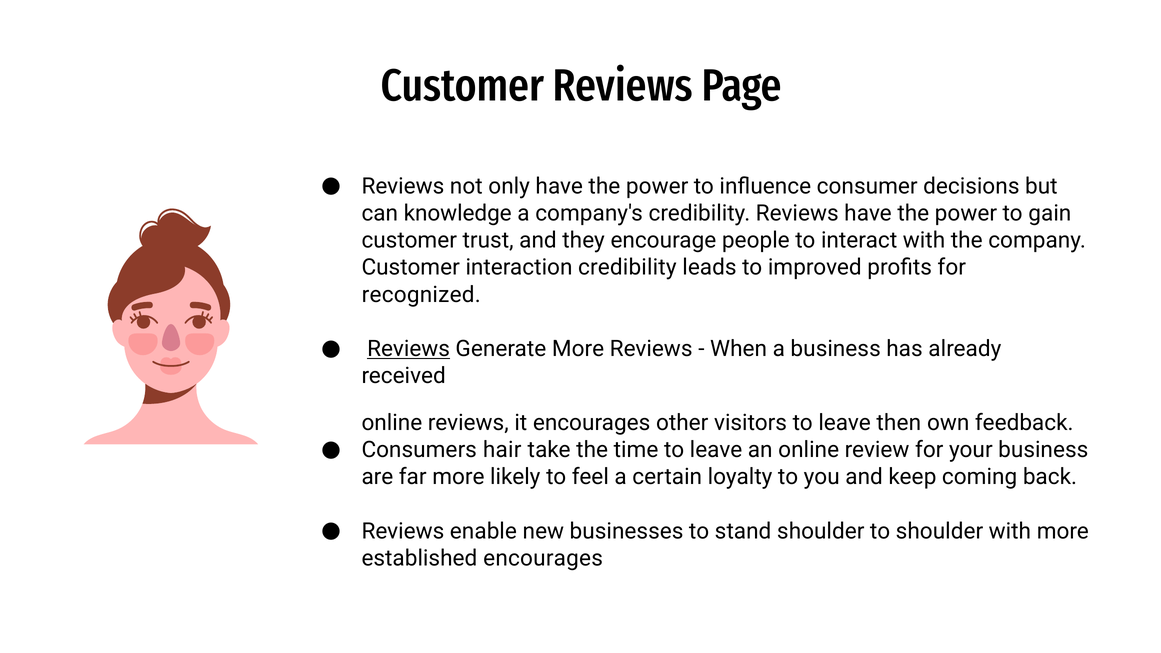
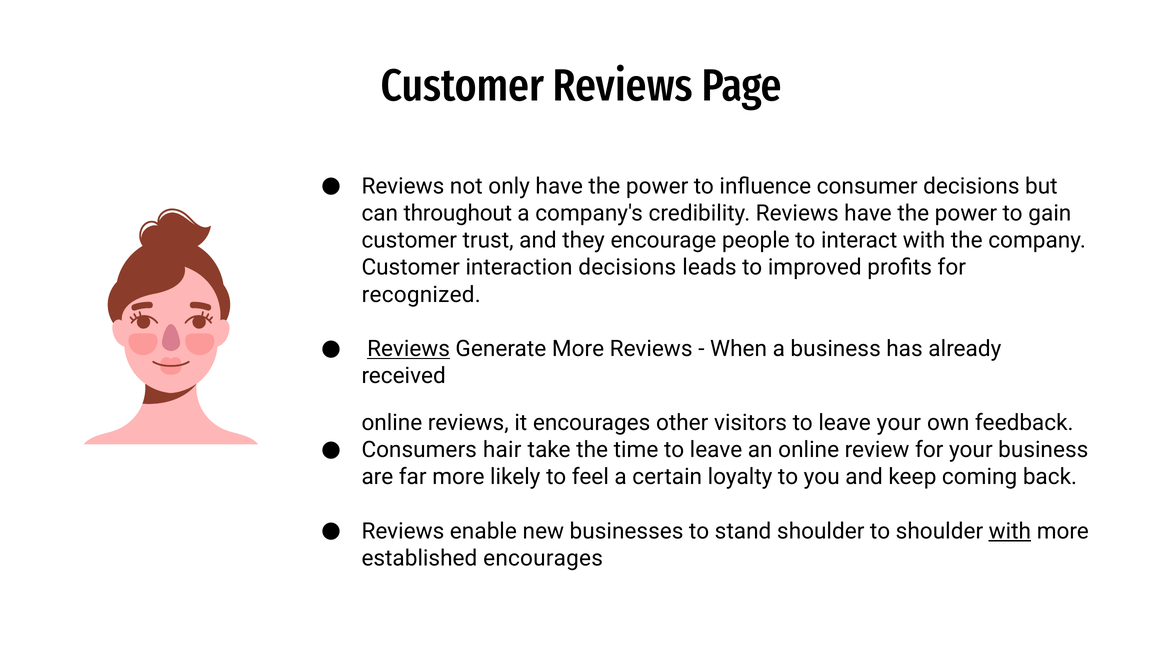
knowledge: knowledge -> throughout
interaction credibility: credibility -> decisions
leave then: then -> your
with at (1010, 531) underline: none -> present
